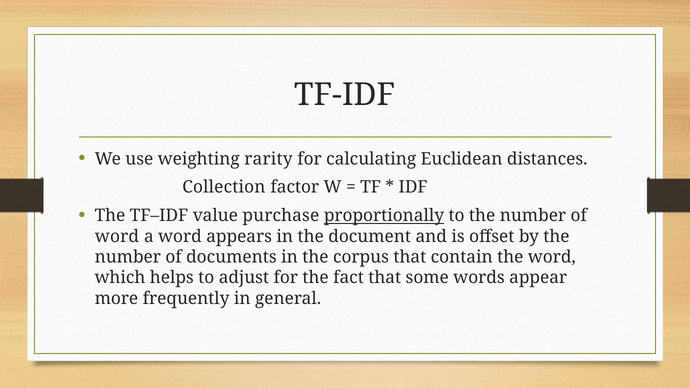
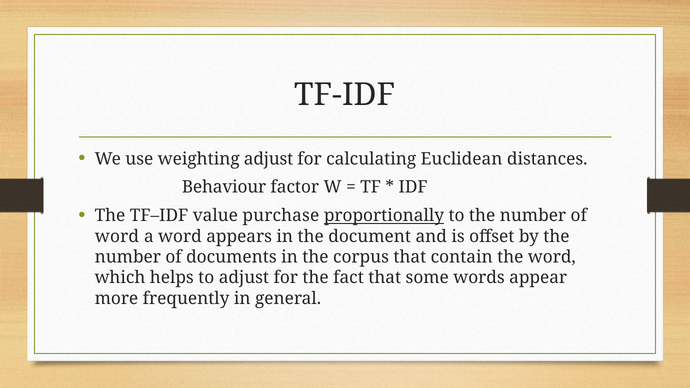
weighting rarity: rarity -> adjust
Collection: Collection -> Behaviour
